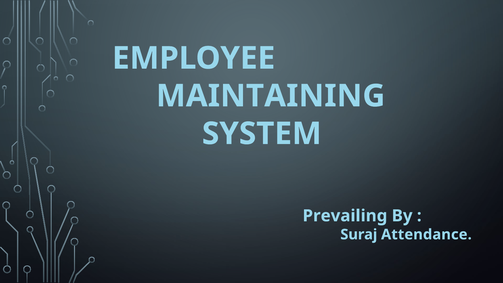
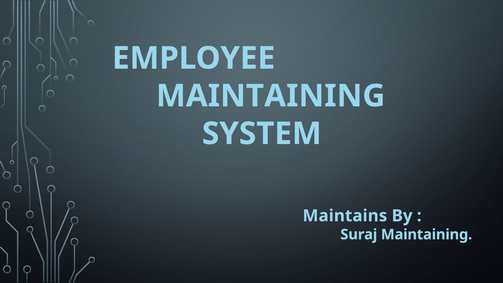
Prevailing: Prevailing -> Maintains
Suraj Attendance: Attendance -> Maintaining
